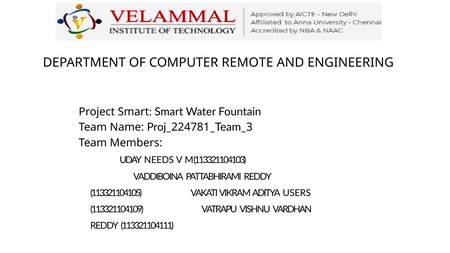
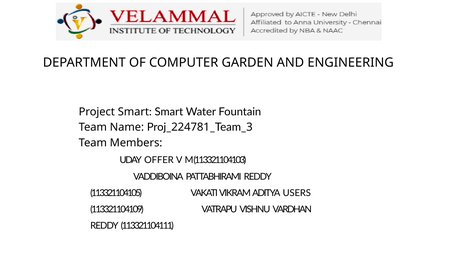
REMOTE: REMOTE -> GARDEN
NEEDS: NEEDS -> OFFER
